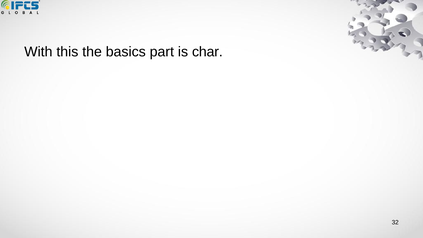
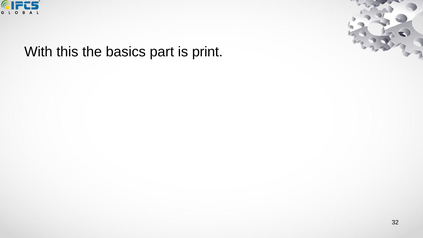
char: char -> print
